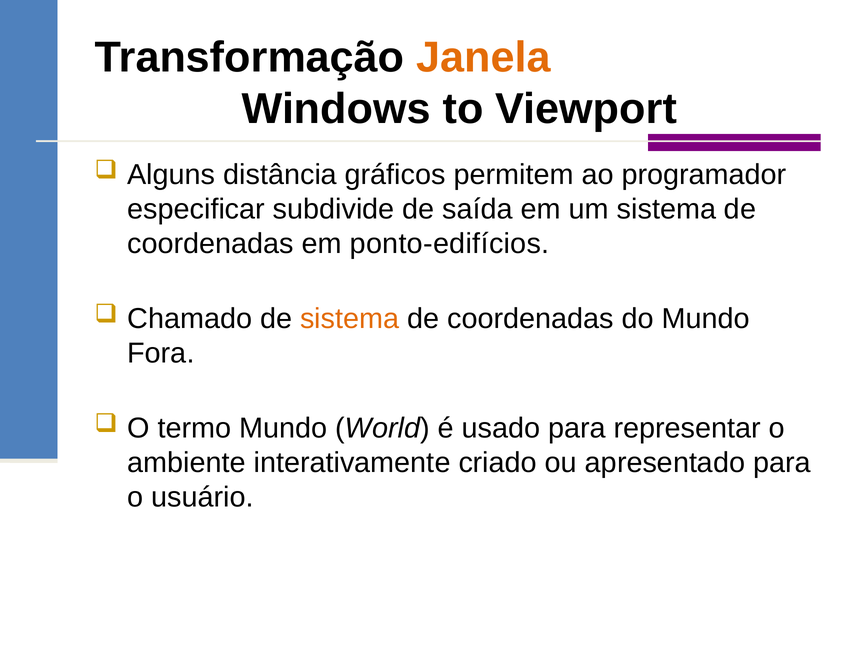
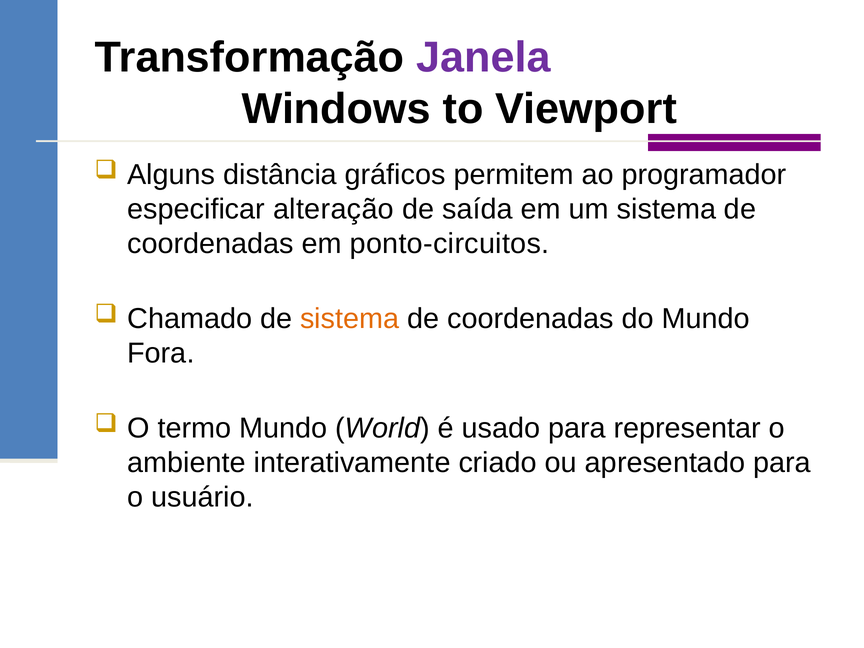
Janela colour: orange -> purple
subdivide: subdivide -> alteração
ponto-edifícios: ponto-edifícios -> ponto-circuitos
